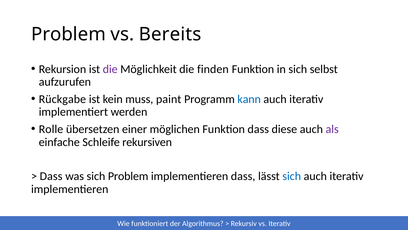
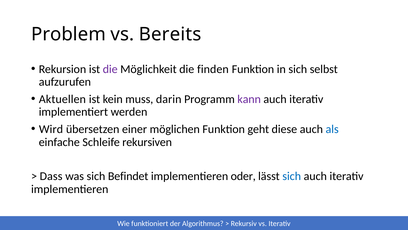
Rückgabe: Rückgabe -> Aktuellen
paint: paint -> darin
kann colour: blue -> purple
Rolle: Rolle -> Wird
Funktion dass: dass -> geht
als colour: purple -> blue
sich Problem: Problem -> Befindet
implementieren dass: dass -> oder
